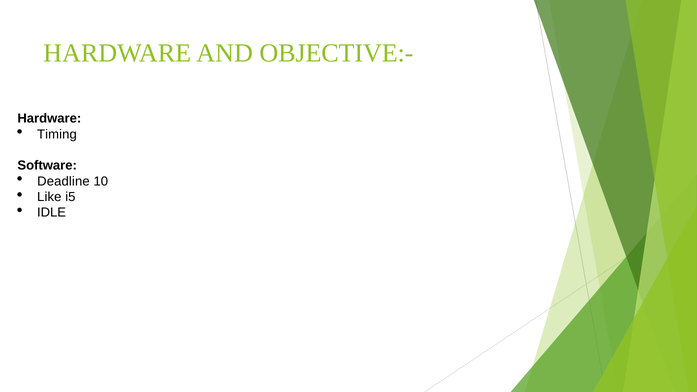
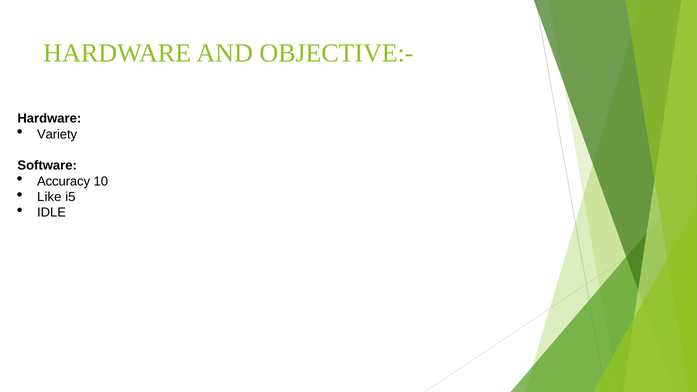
Timing: Timing -> Variety
Deadline: Deadline -> Accuracy
